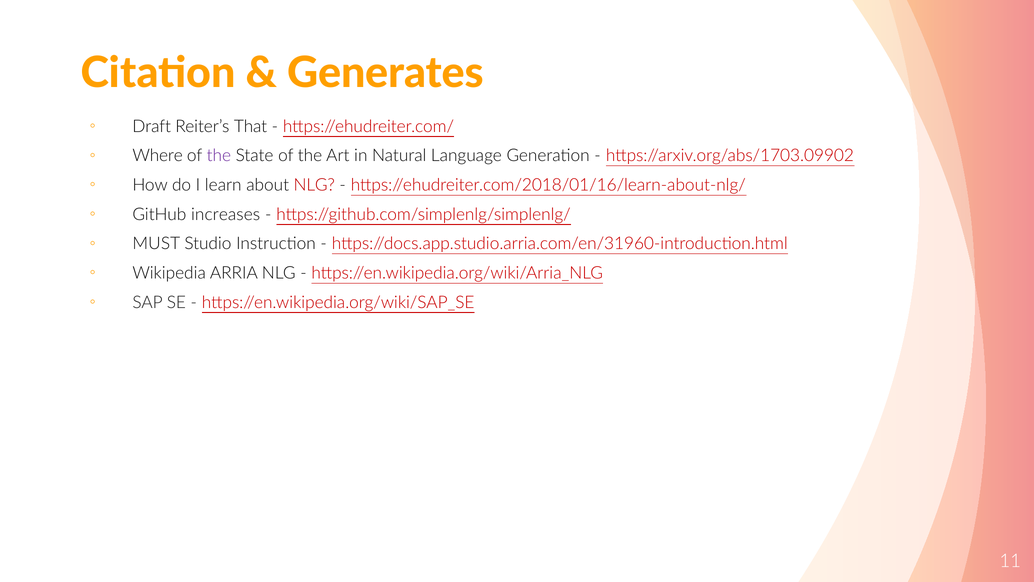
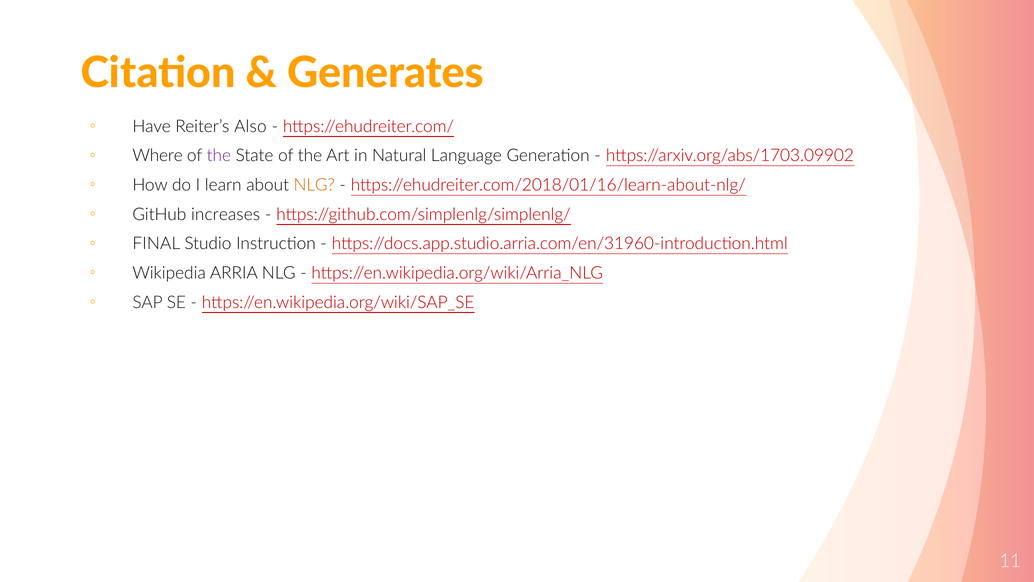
Draft: Draft -> Have
That: That -> Also
NLG at (314, 185) colour: red -> orange
MUST: MUST -> FINAL
